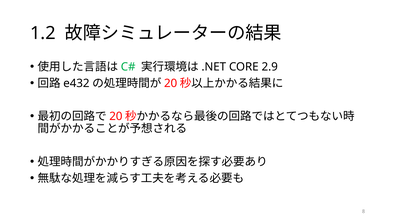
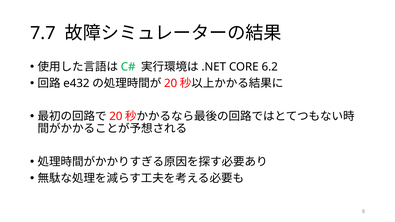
1.2: 1.2 -> 7.7
2.9: 2.9 -> 6.2
